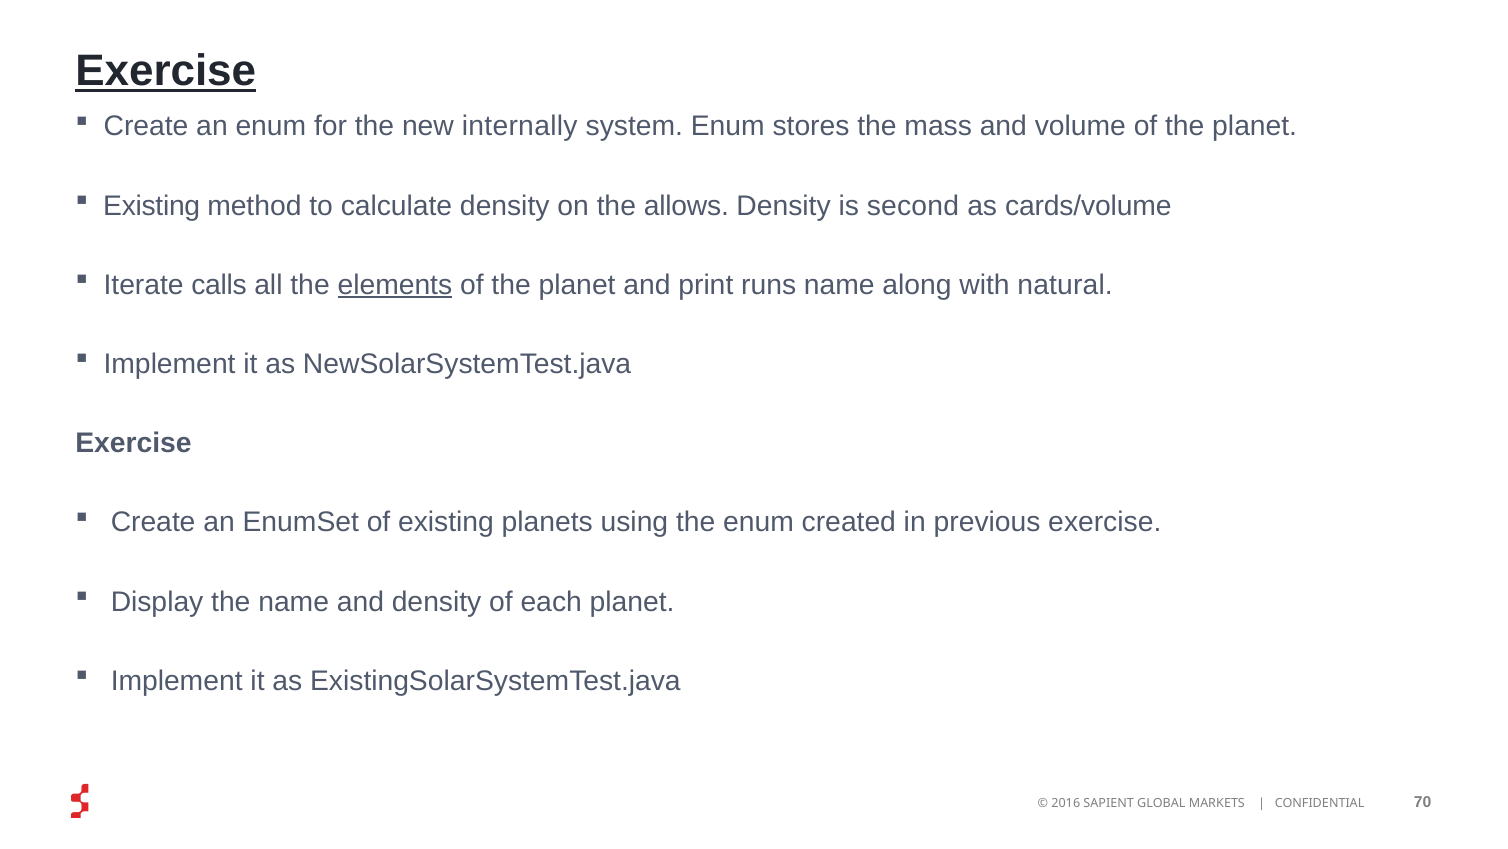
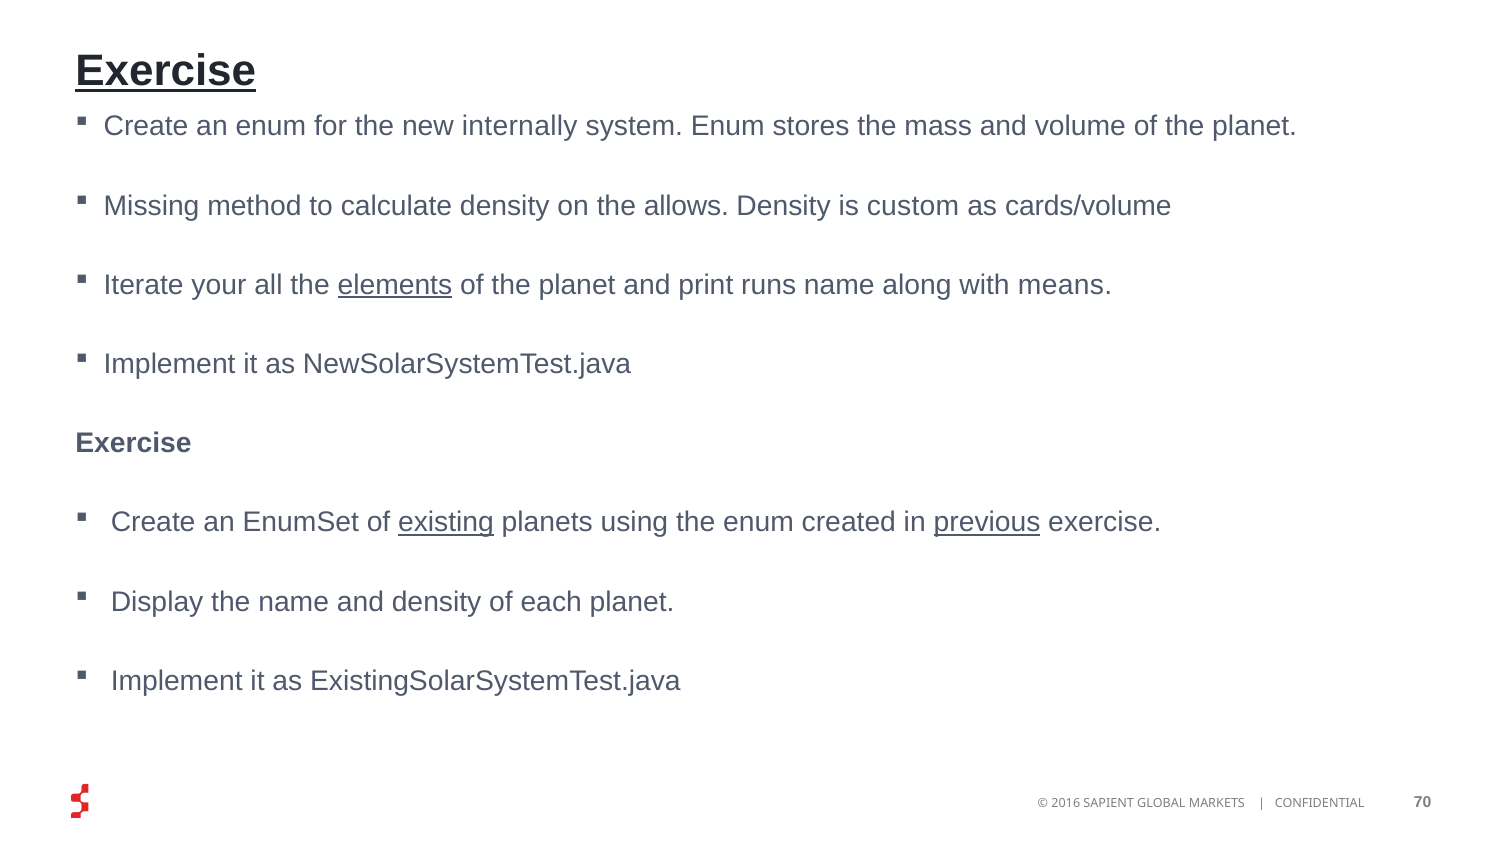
Existing at (152, 206): Existing -> Missing
second: second -> custom
calls: calls -> your
natural: natural -> means
existing at (446, 522) underline: none -> present
previous underline: none -> present
